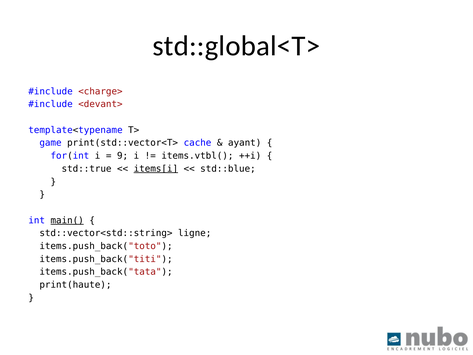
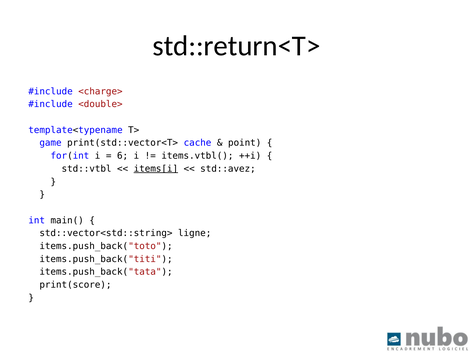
std::global<T>: std::global<T> -> std::return<T>
<devant>: <devant> -> <double>
ayant: ayant -> point
9: 9 -> 6
std::true: std::true -> std::vtbl
std::blue: std::blue -> std::avez
main( underline: present -> none
print(haute: print(haute -> print(score
